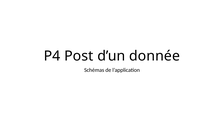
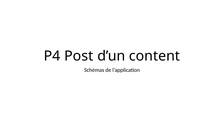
donnée: donnée -> content
